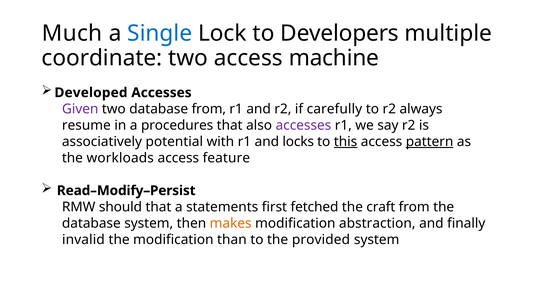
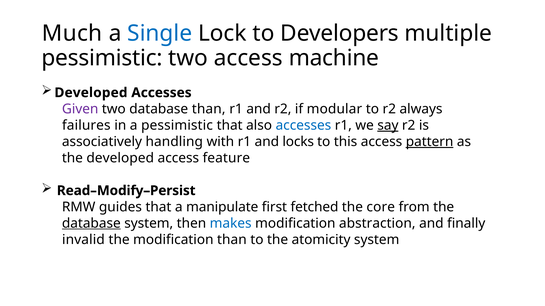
coordinate at (102, 58): coordinate -> pessimistic
database from: from -> than
carefully: carefully -> modular
resume: resume -> failures
a procedures: procedures -> pessimistic
accesses at (303, 126) colour: purple -> blue
say underline: none -> present
potential: potential -> handling
this underline: present -> none
the workloads: workloads -> developed
should: should -> guides
statements: statements -> manipulate
craft: craft -> core
database at (91, 224) underline: none -> present
makes colour: orange -> blue
provided: provided -> atomicity
